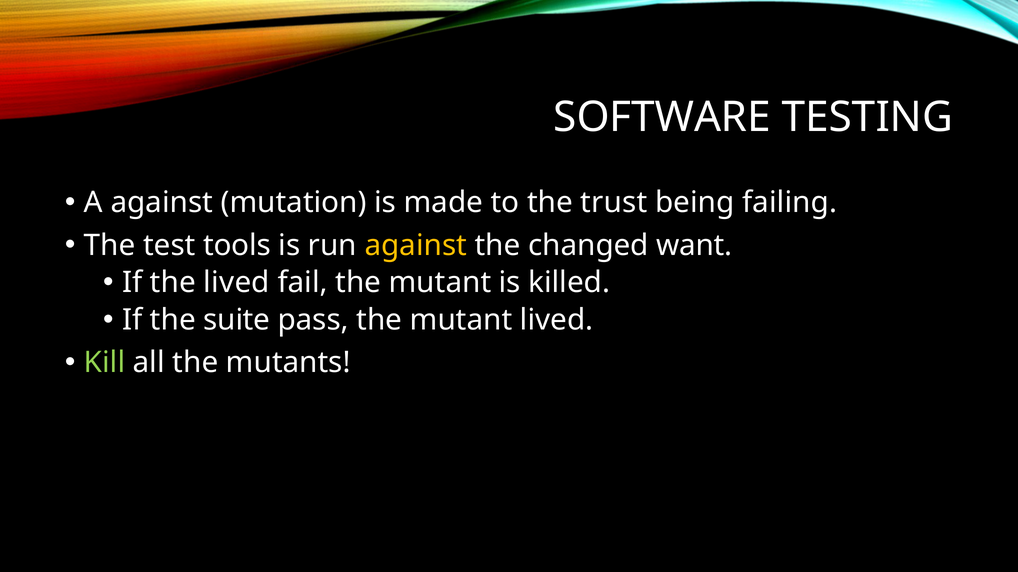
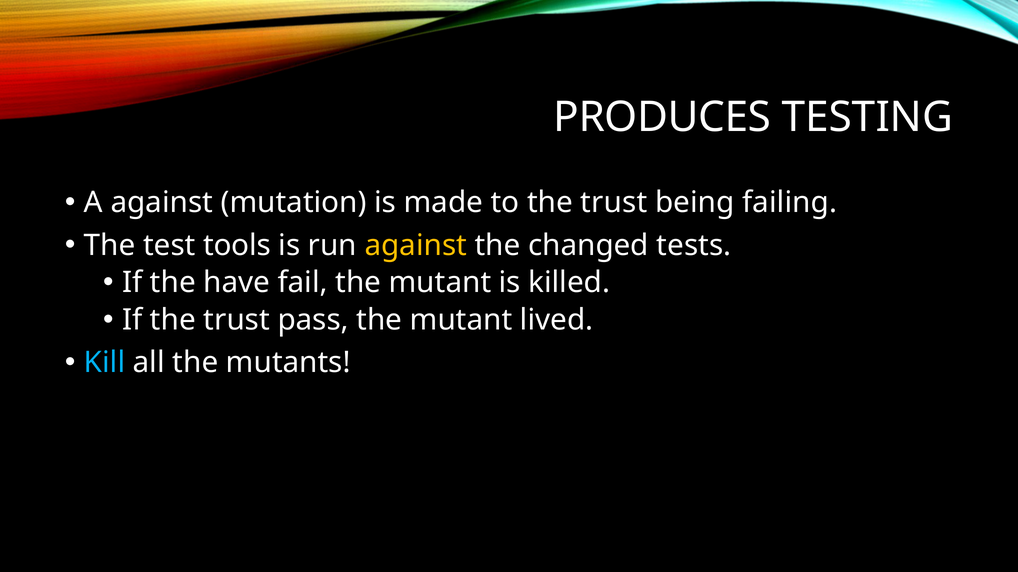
SOFTWARE: SOFTWARE -> PRODUCES
want: want -> tests
the lived: lived -> have
If the suite: suite -> trust
Kill colour: light green -> light blue
